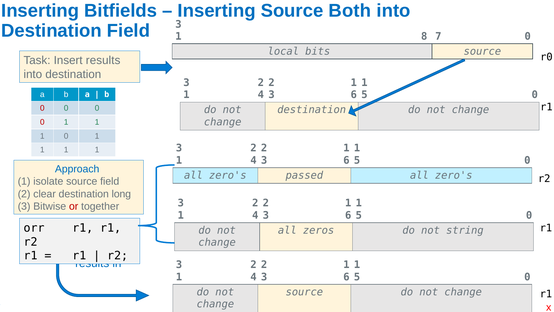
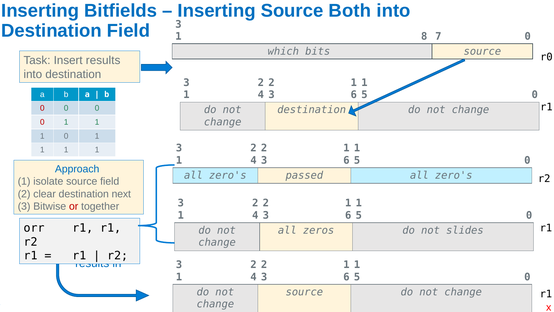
local: local -> which
long: long -> next
string: string -> slides
